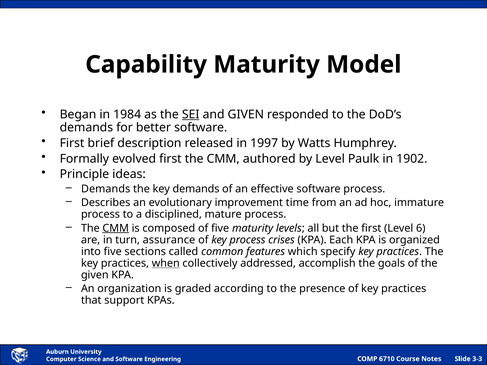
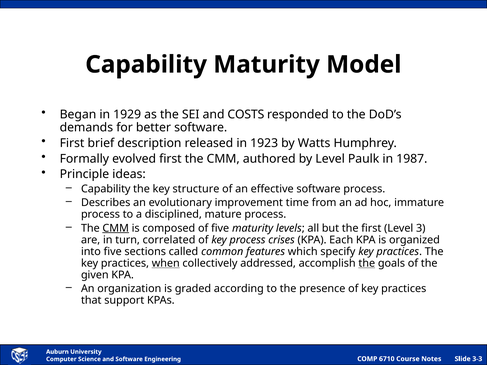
1984: 1984 -> 1929
SEI underline: present -> none
and GIVEN: GIVEN -> COSTS
1997: 1997 -> 1923
1902: 1902 -> 1987
Demands at (106, 189): Demands -> Capability
key demands: demands -> structure
6: 6 -> 3
assurance: assurance -> correlated
the at (367, 263) underline: none -> present
